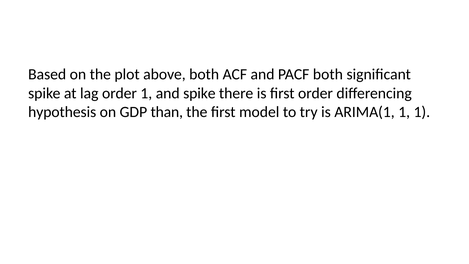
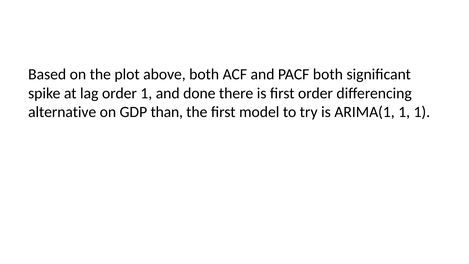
and spike: spike -> done
hypothesis: hypothesis -> alternative
